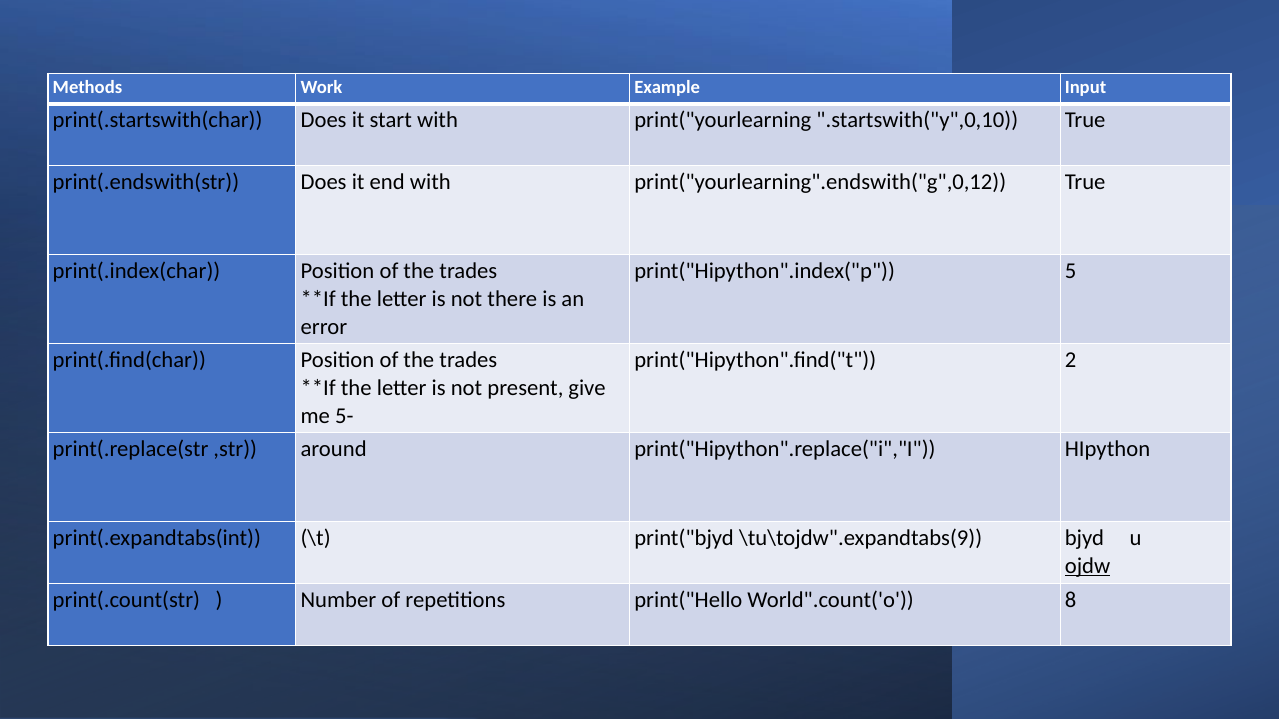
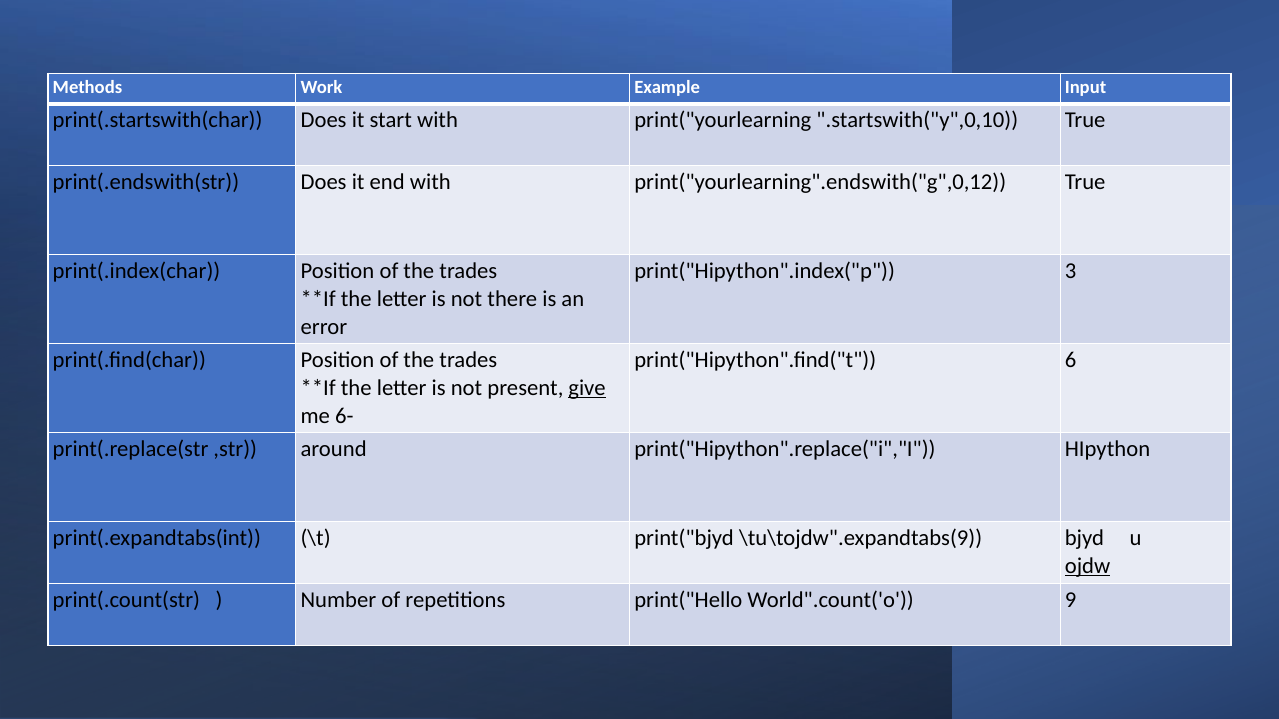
5: 5 -> 3
2: 2 -> 6
give underline: none -> present
5-: 5- -> 6-
8: 8 -> 9
